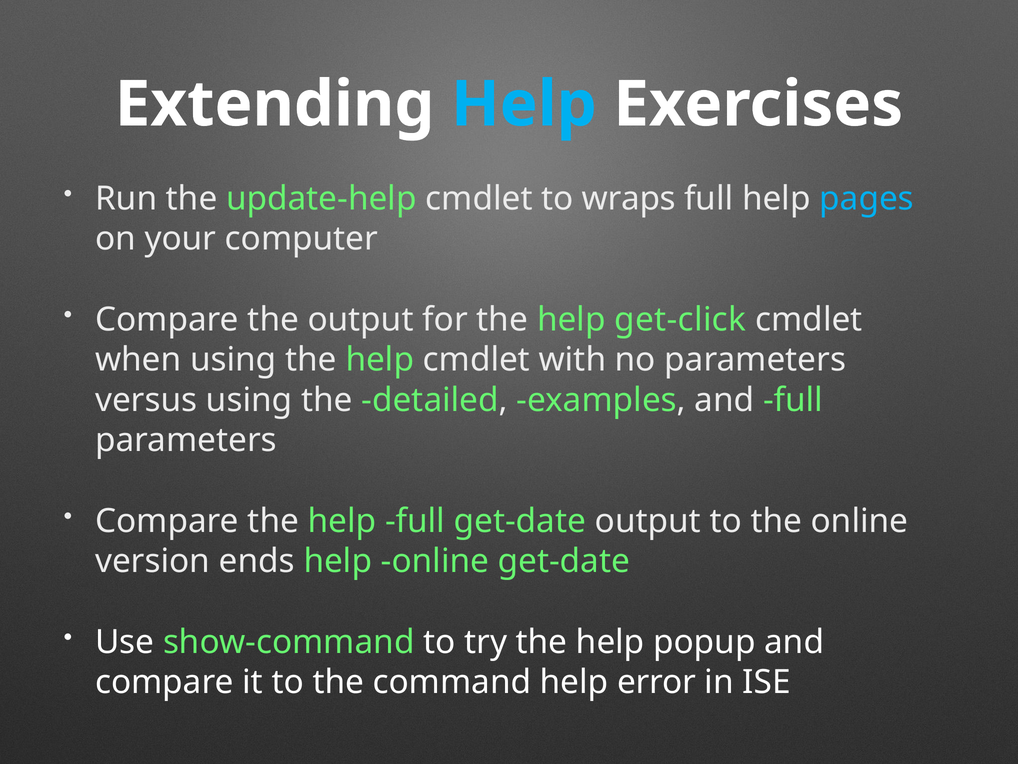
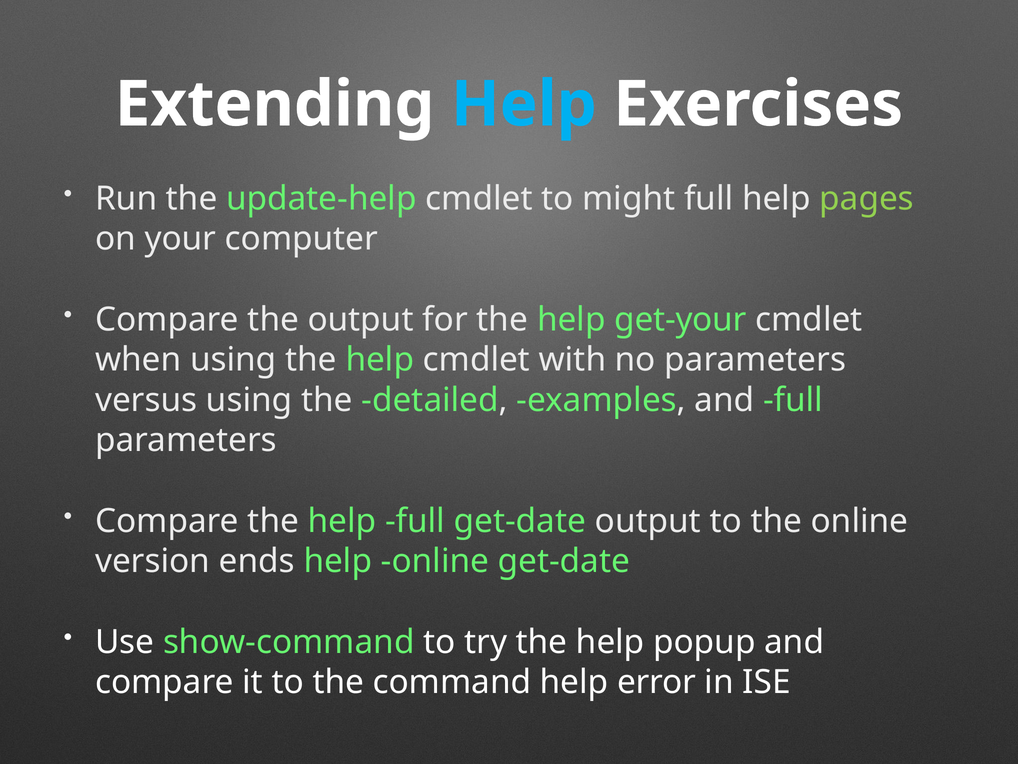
wraps: wraps -> might
pages colour: light blue -> light green
get-click: get-click -> get-your
